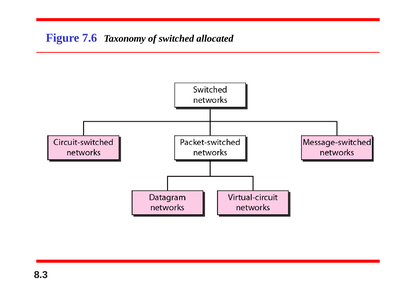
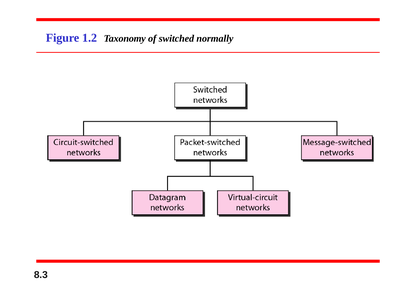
7.6: 7.6 -> 1.2
allocated: allocated -> normally
